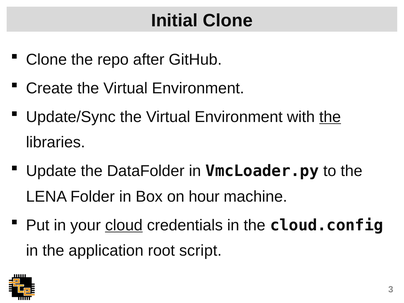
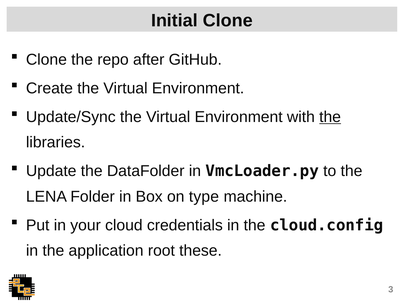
hour: hour -> type
cloud underline: present -> none
script: script -> these
